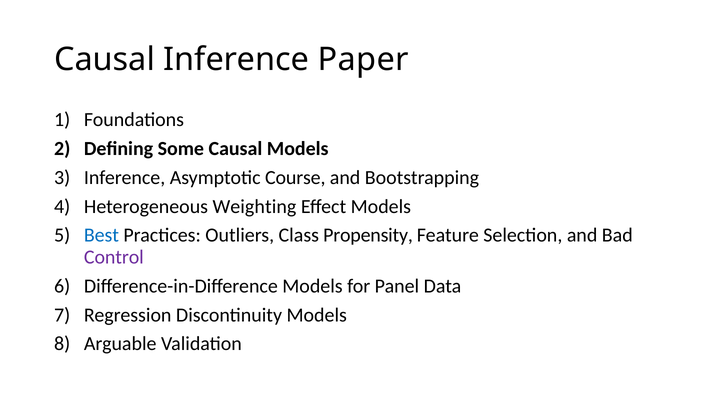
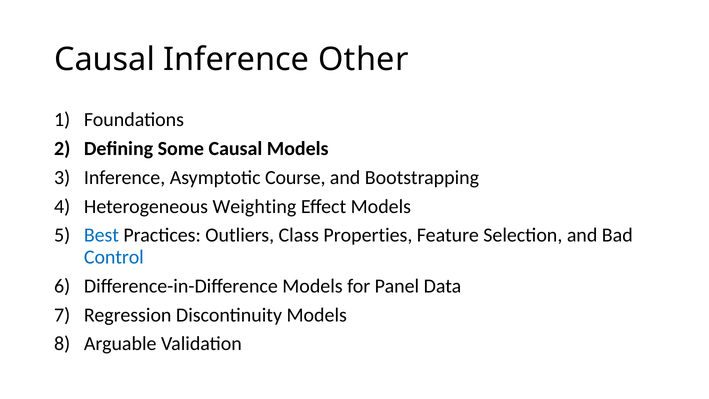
Paper: Paper -> Other
Propensity: Propensity -> Properties
Control colour: purple -> blue
